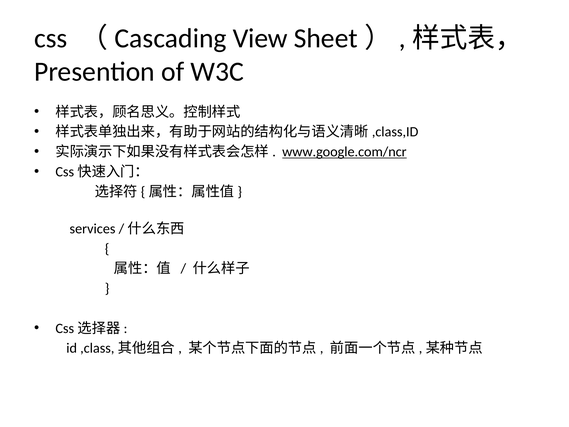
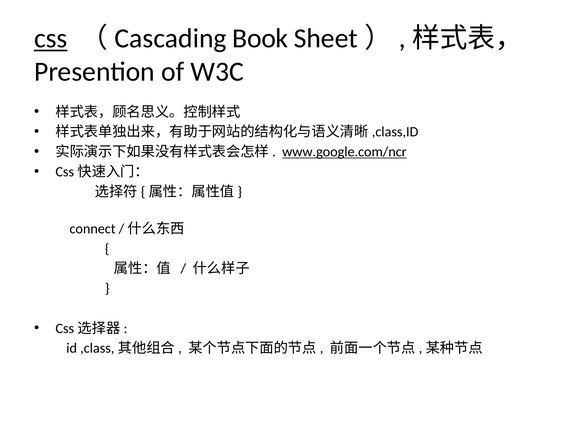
css underline: none -> present
View: View -> Book
services: services -> connect
